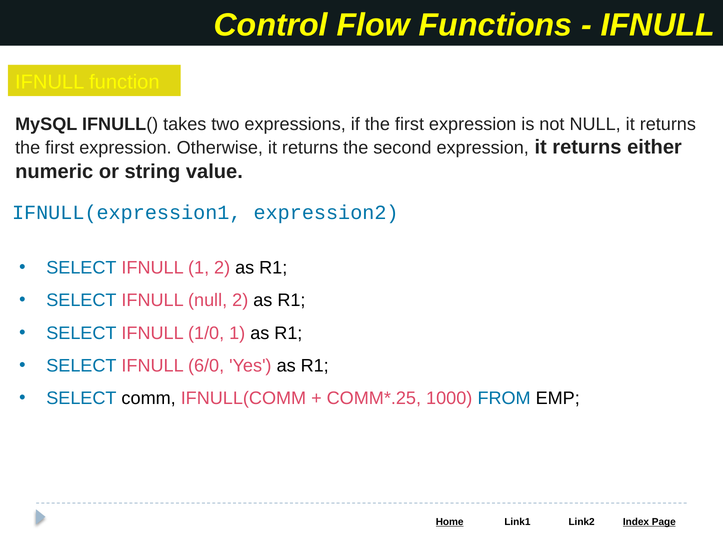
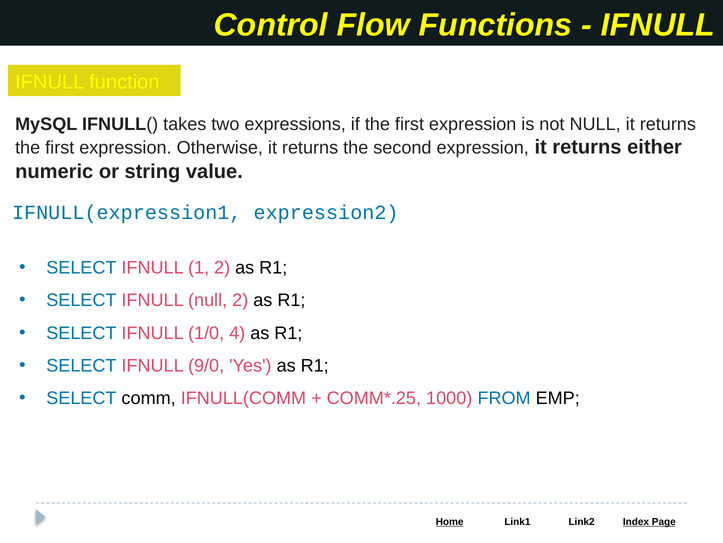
1/0 1: 1 -> 4
6/0: 6/0 -> 9/0
